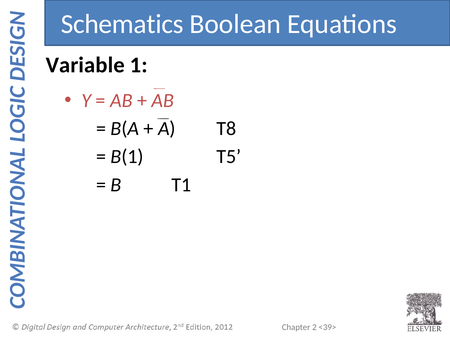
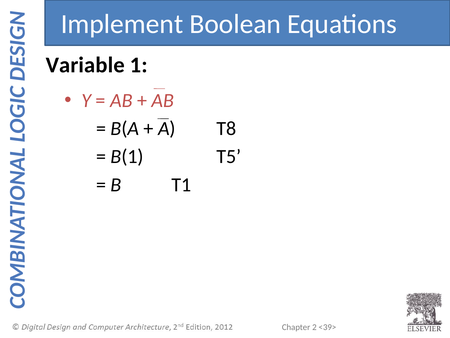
Schematics: Schematics -> Implement
